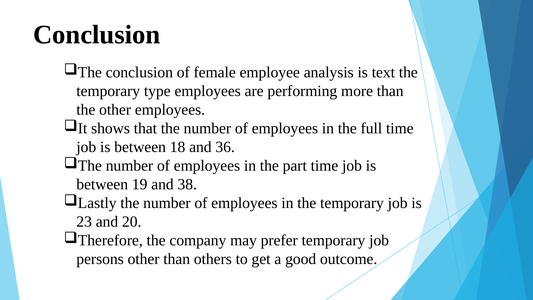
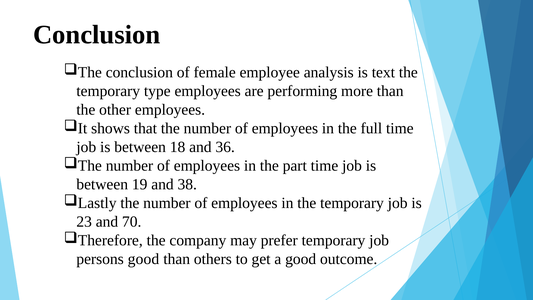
20: 20 -> 70
persons other: other -> good
